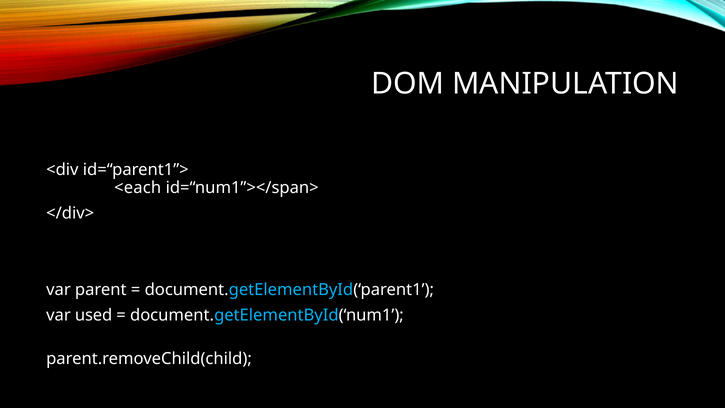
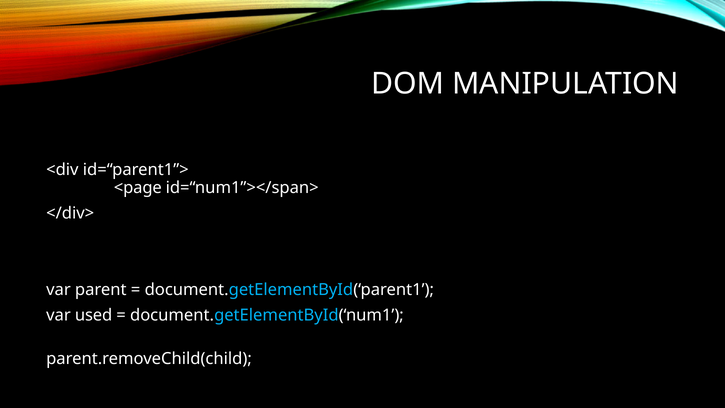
<each: <each -> <page
